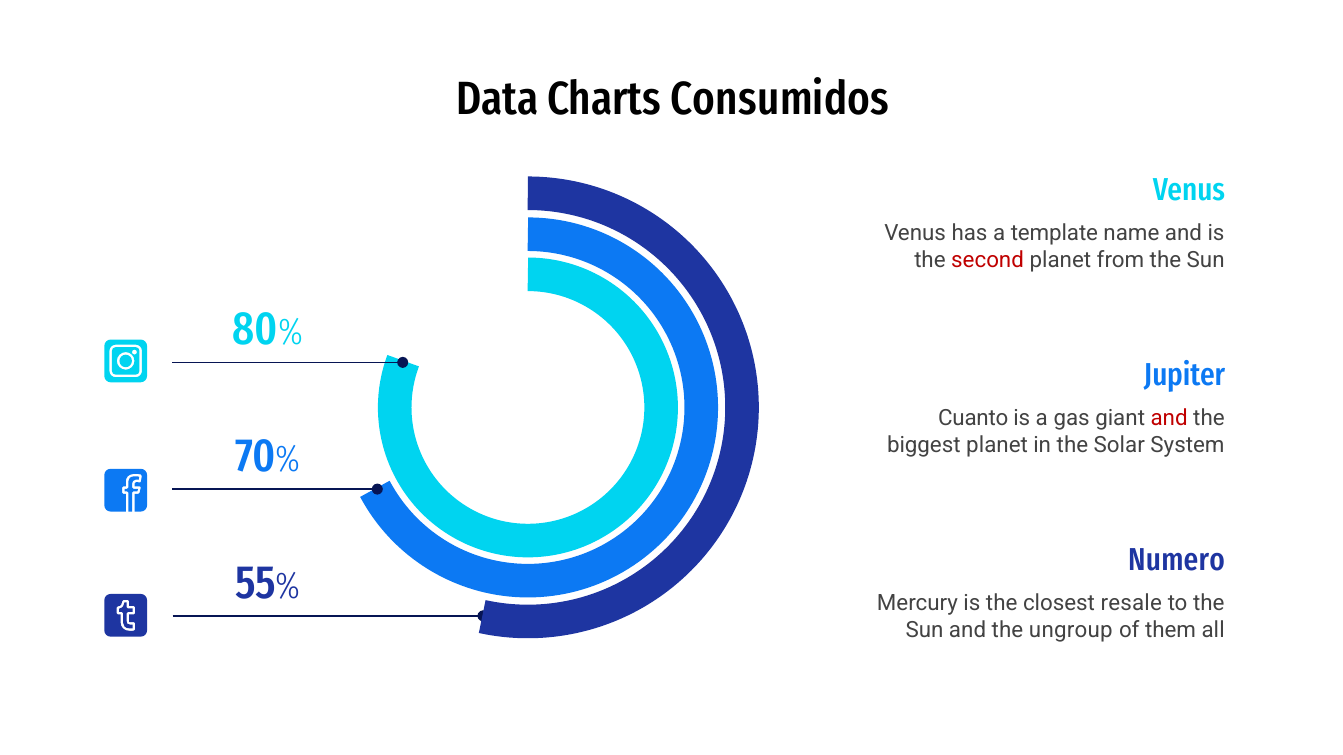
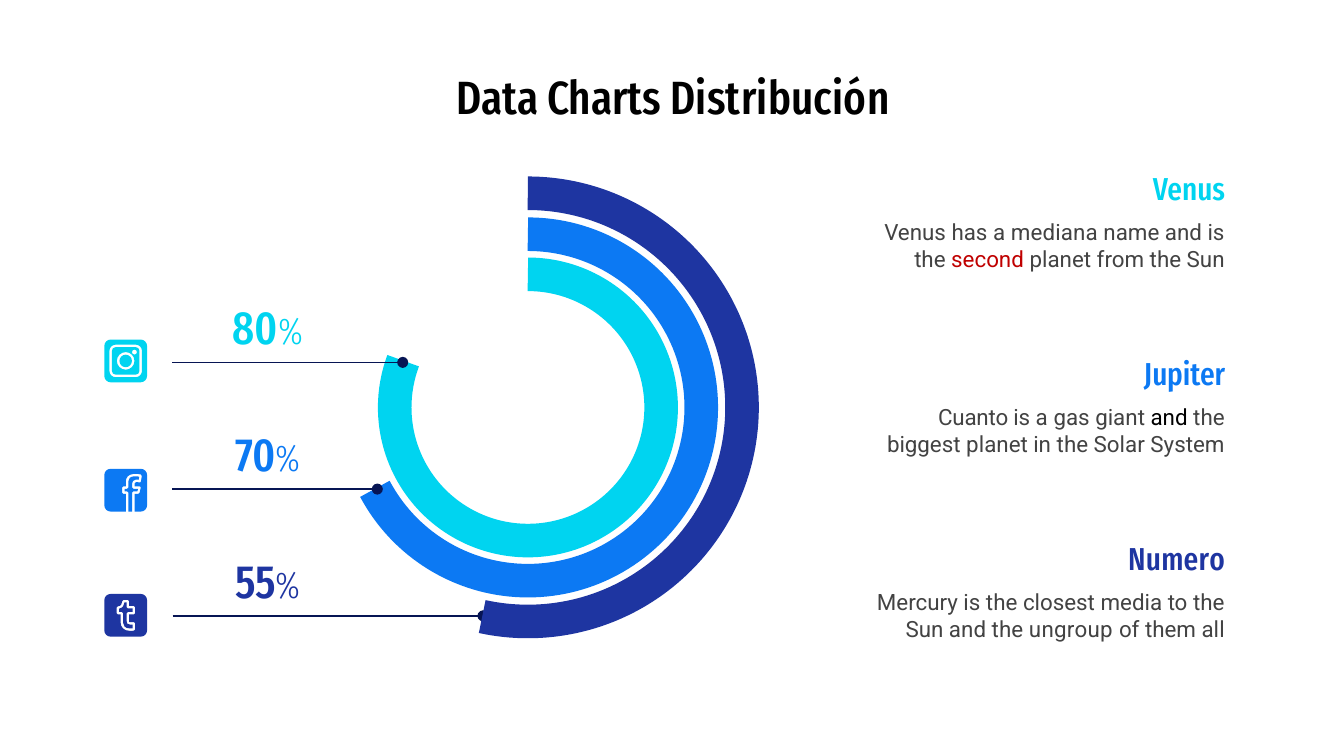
Consumidos: Consumidos -> Distribución
template: template -> mediana
and at (1169, 418) colour: red -> black
resale: resale -> media
